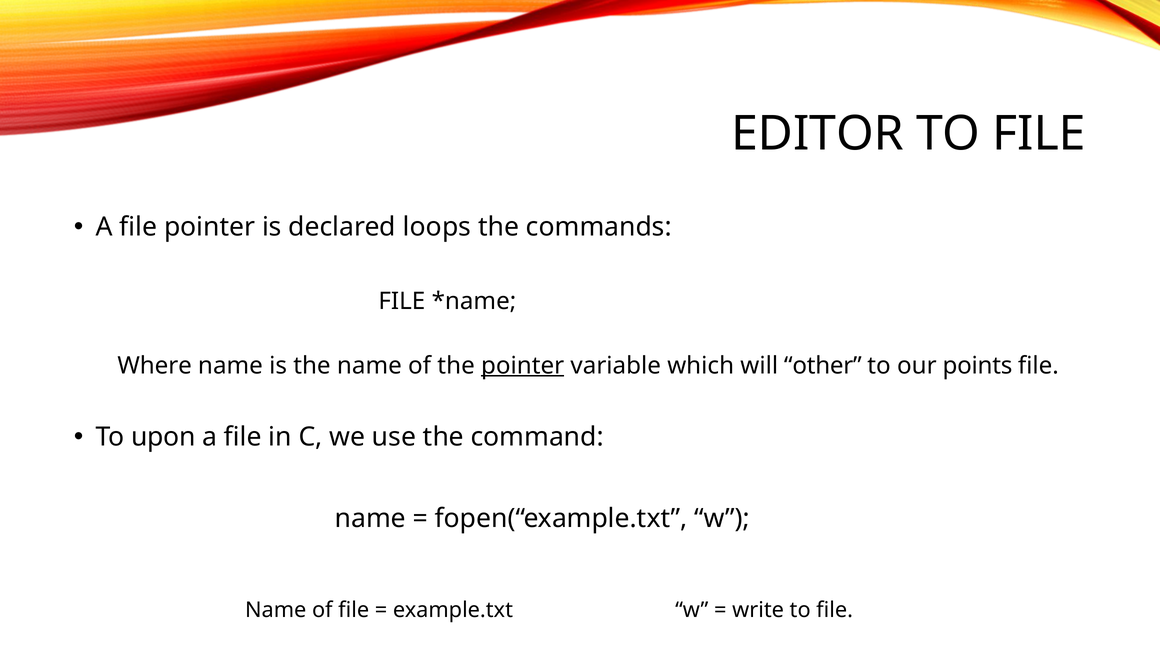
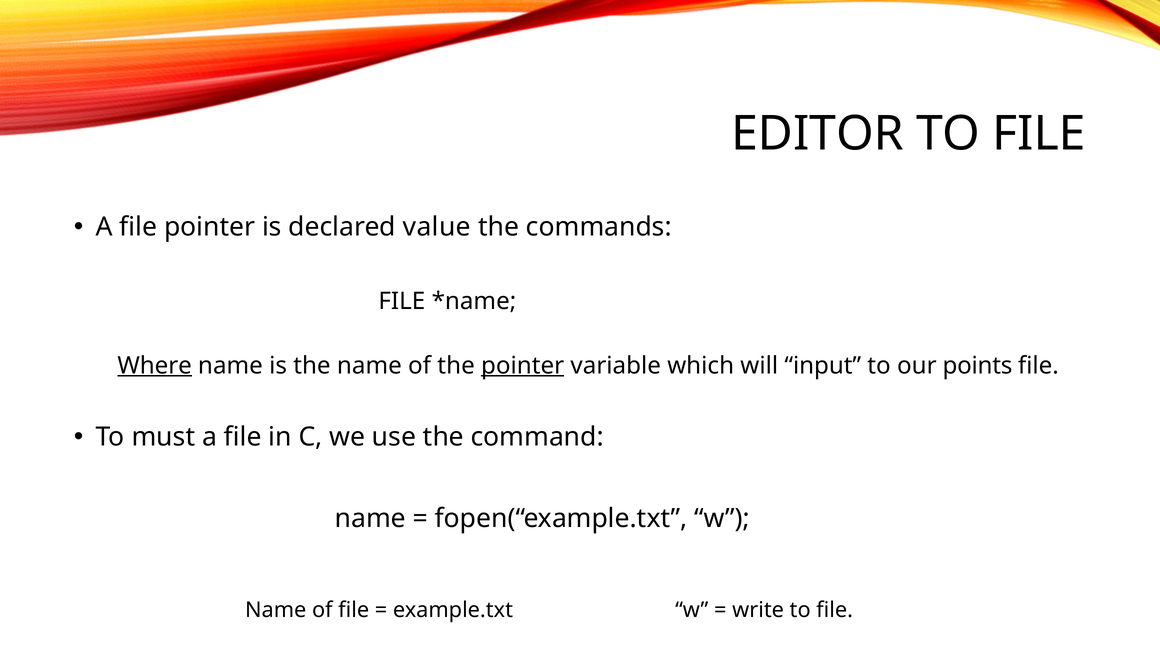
loops: loops -> value
Where underline: none -> present
other: other -> input
upon: upon -> must
